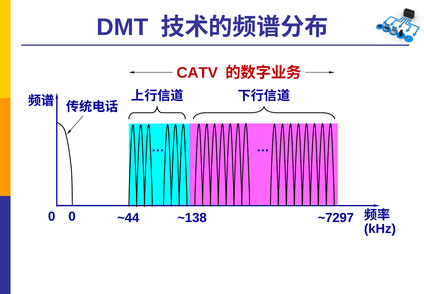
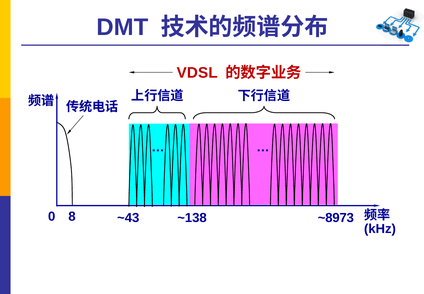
CATV: CATV -> VDSL
0 0: 0 -> 8
~44: ~44 -> ~43
~7297: ~7297 -> ~8973
